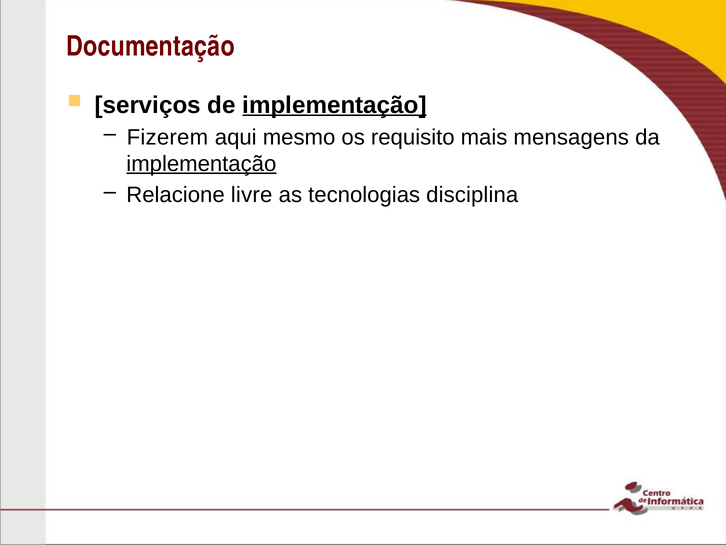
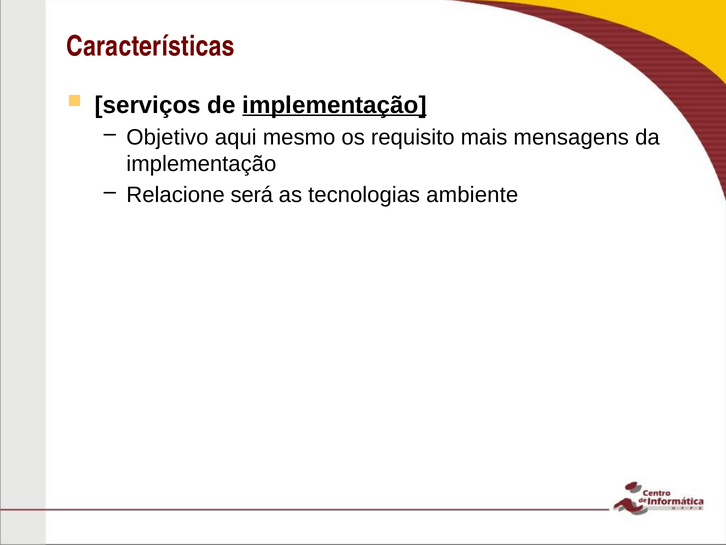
Documentação: Documentação -> Características
Fizerem: Fizerem -> Objetivo
implementação at (201, 164) underline: present -> none
livre: livre -> será
disciplina: disciplina -> ambiente
